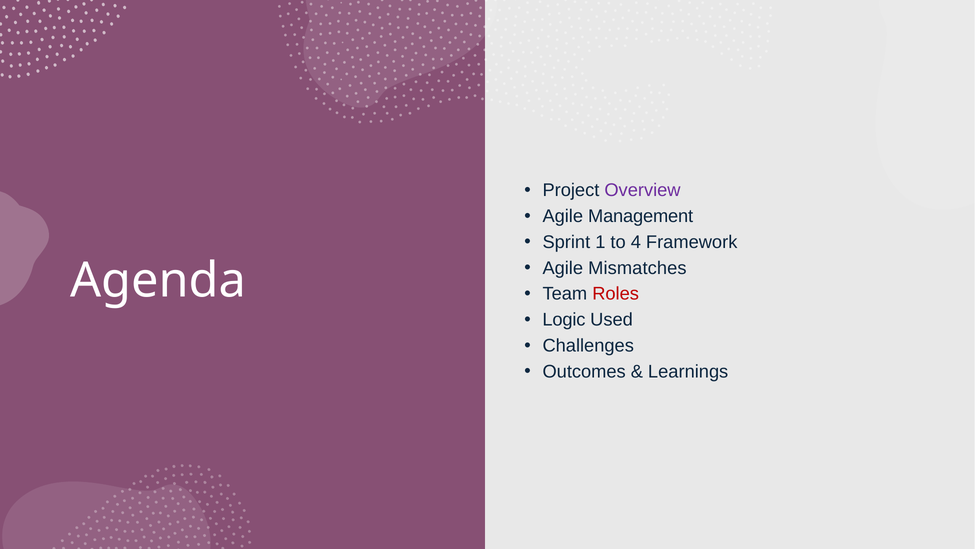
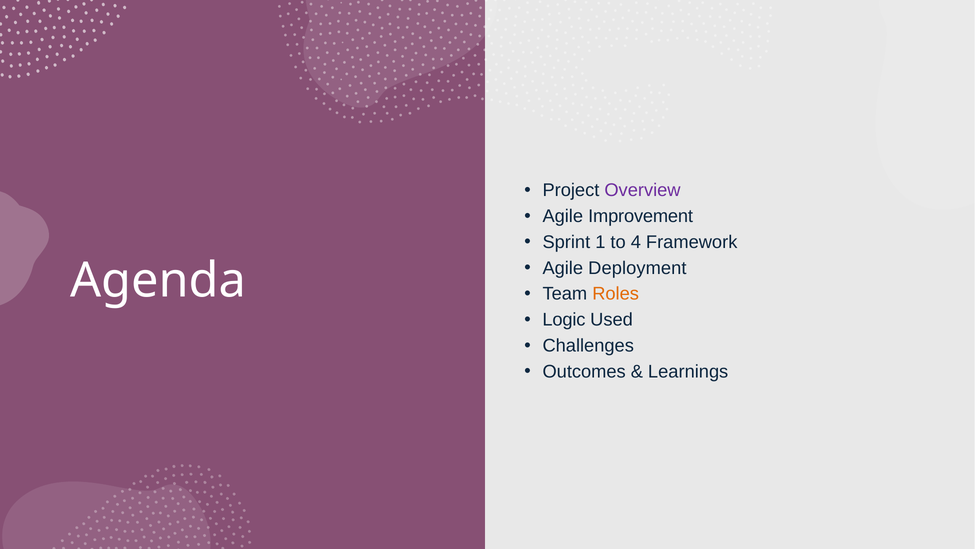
Management: Management -> Improvement
Mismatches: Mismatches -> Deployment
Roles colour: red -> orange
